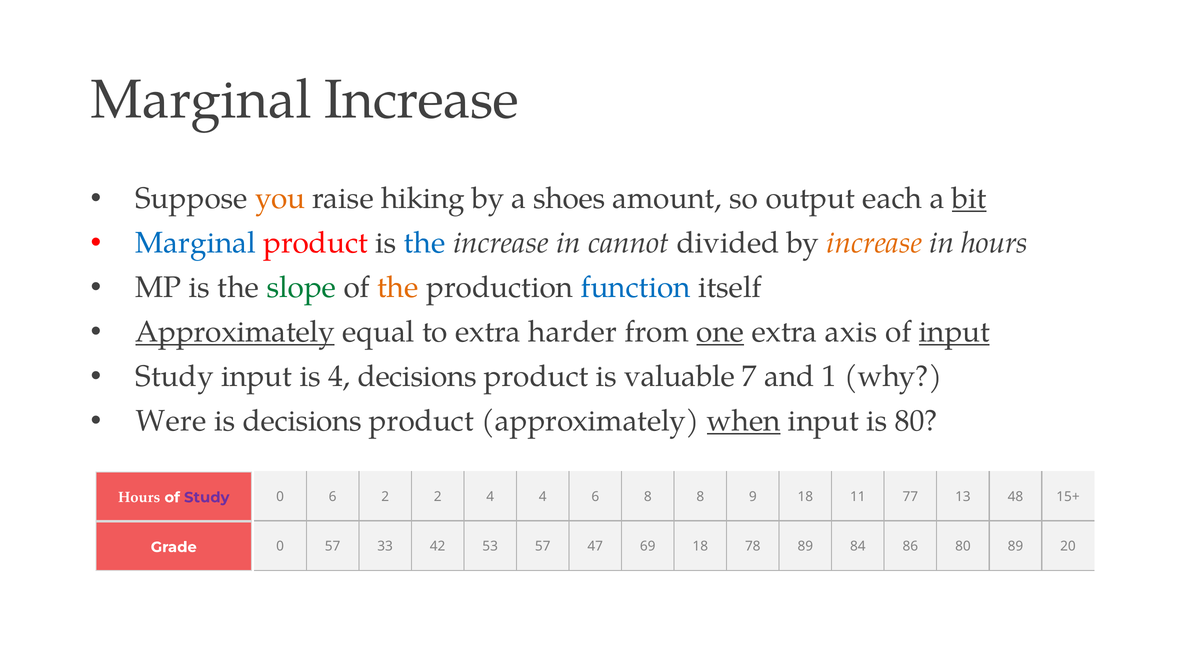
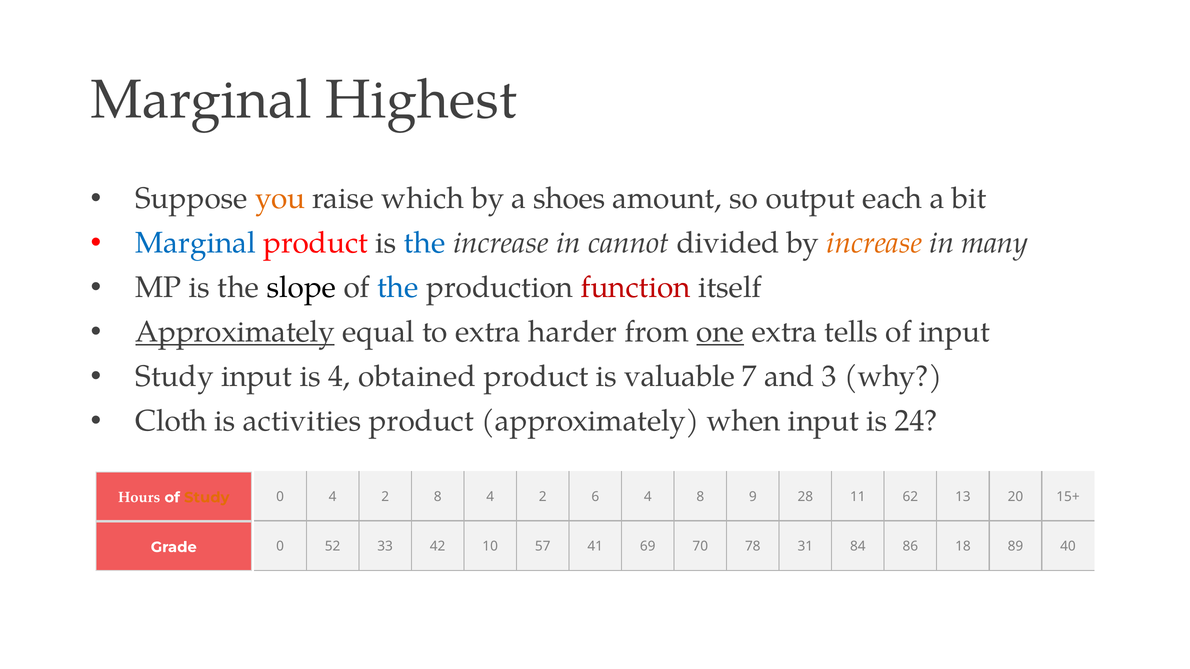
Marginal Increase: Increase -> Highest
hiking: hiking -> which
bit underline: present -> none
in hours: hours -> many
slope colour: green -> black
the at (398, 288) colour: orange -> blue
function colour: blue -> red
axis: axis -> tells
input at (954, 332) underline: present -> none
4 decisions: decisions -> obtained
1: 1 -> 3
Were: Were -> Cloth
is decisions: decisions -> activities
when underline: present -> none
is 80: 80 -> 24
0 6: 6 -> 4
2 2: 2 -> 8
4 at (543, 497): 4 -> 2
6 8: 8 -> 4
9 18: 18 -> 28
77: 77 -> 62
48: 48 -> 20
Study at (207, 498) colour: purple -> orange
0 57: 57 -> 52
53: 53 -> 10
47: 47 -> 41
69 18: 18 -> 70
78 89: 89 -> 31
86 80: 80 -> 18
20: 20 -> 40
